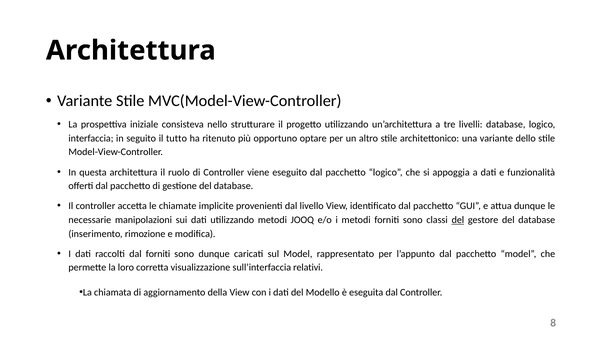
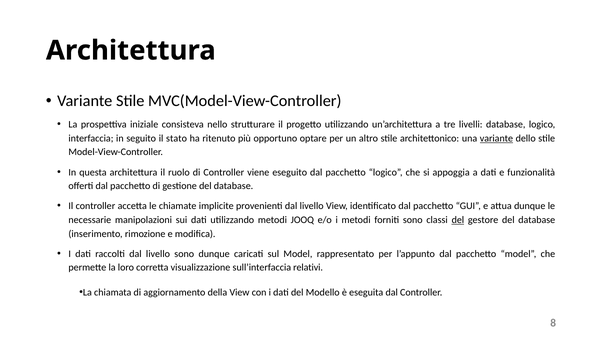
tutto: tutto -> stato
variante at (496, 139) underline: none -> present
raccolti dal forniti: forniti -> livello
